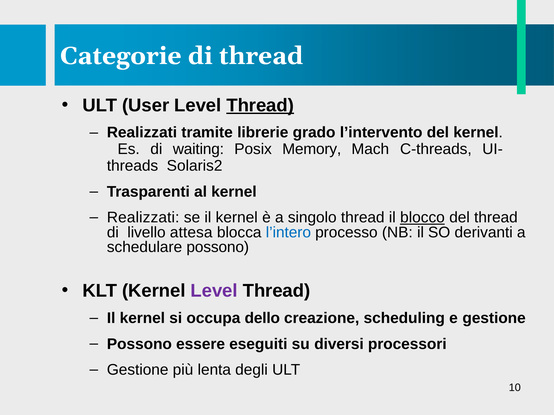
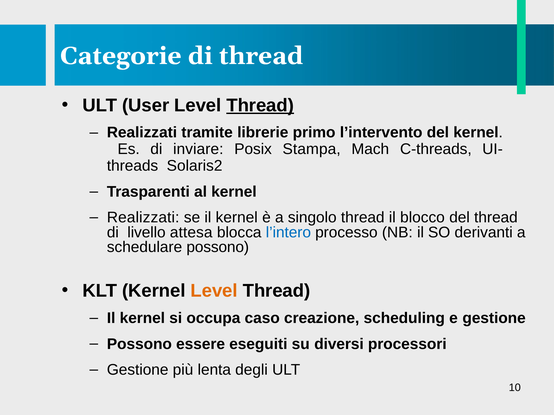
grado: grado -> primo
waiting: waiting -> inviare
Memory: Memory -> Stampa
blocco underline: present -> none
Level at (214, 291) colour: purple -> orange
dello: dello -> caso
